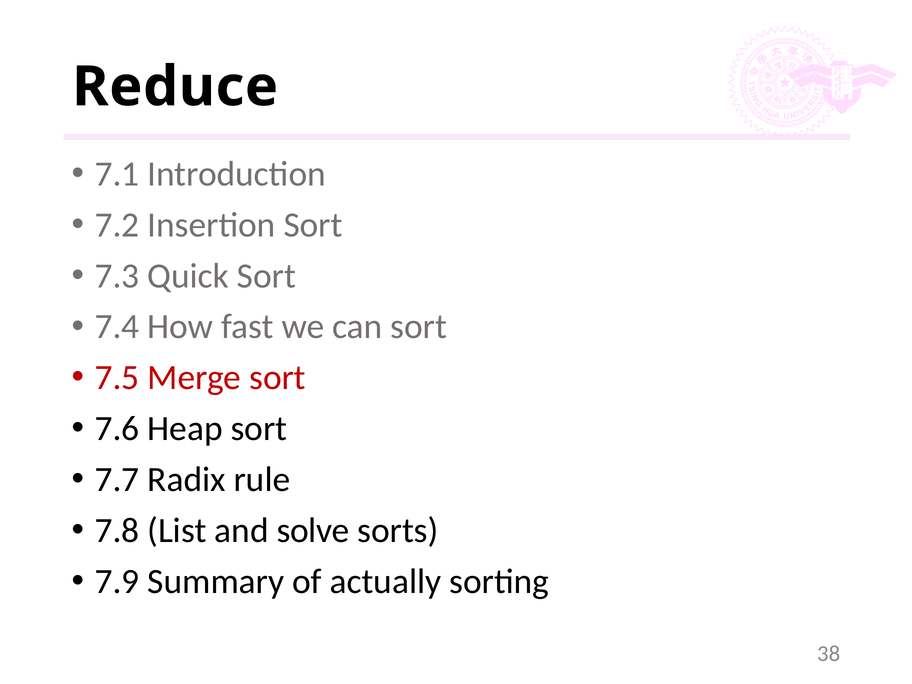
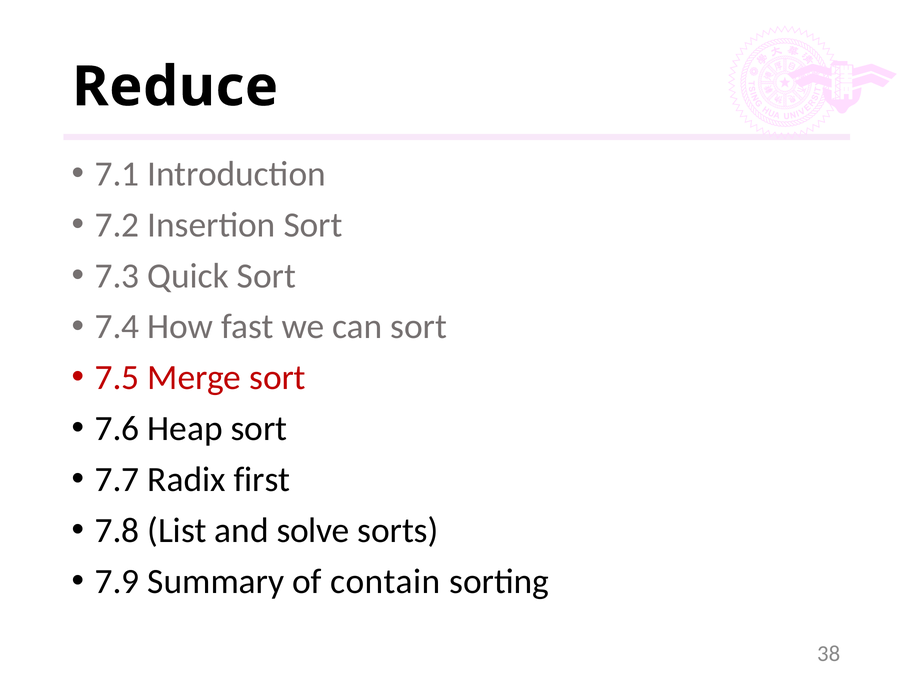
rule: rule -> first
actually: actually -> contain
